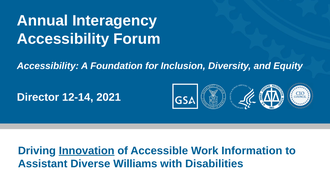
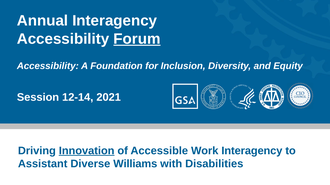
Forum underline: none -> present
Director: Director -> Session
Work Information: Information -> Interagency
